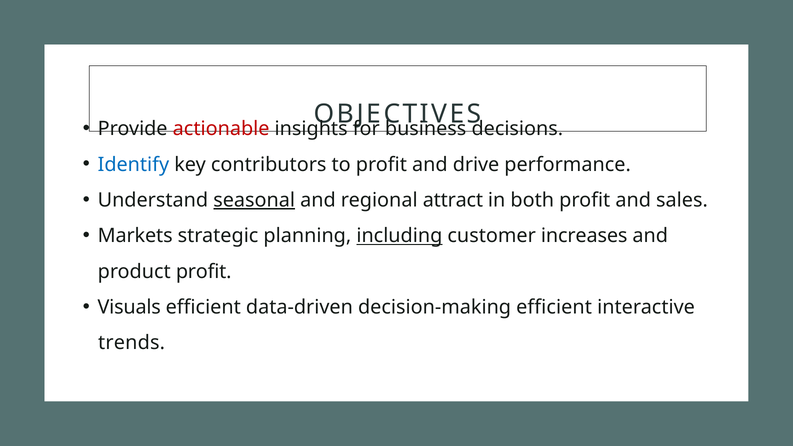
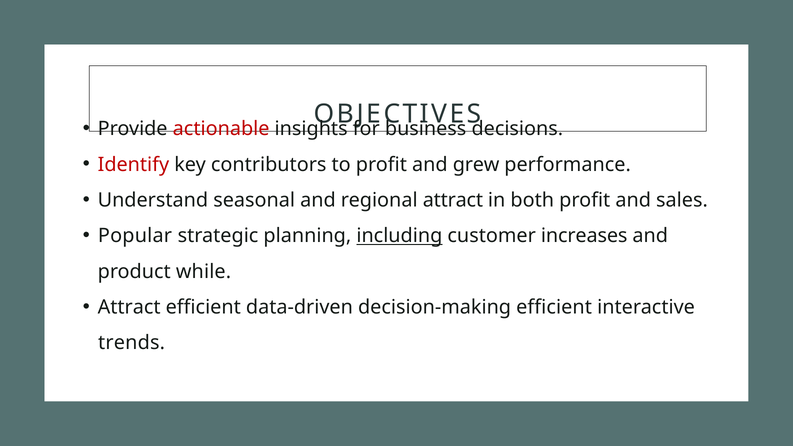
Identify colour: blue -> red
drive: drive -> grew
seasonal underline: present -> none
Markets: Markets -> Popular
product profit: profit -> while
Visuals at (129, 307): Visuals -> Attract
